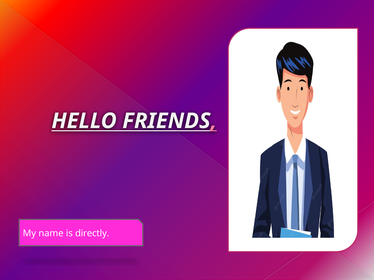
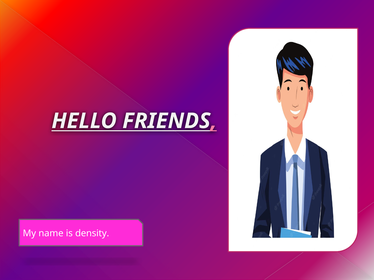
directly: directly -> density
